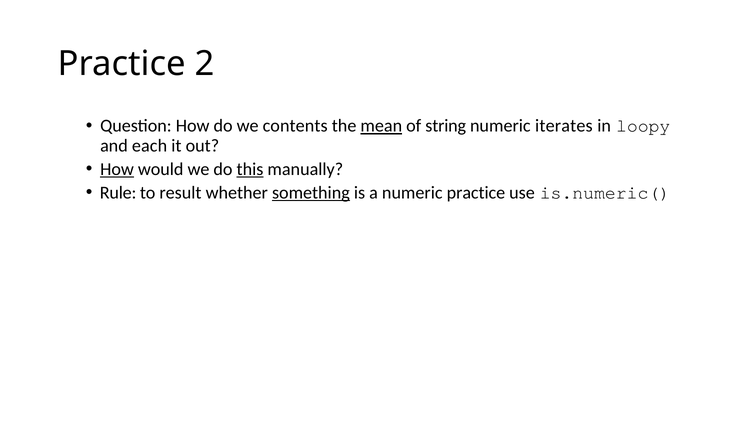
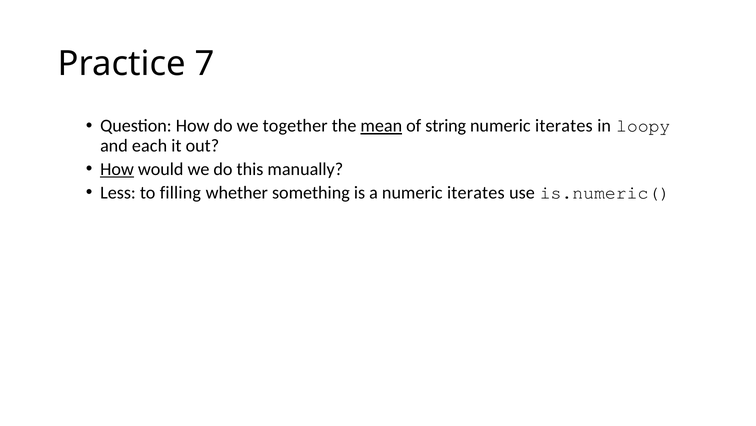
2: 2 -> 7
contents: contents -> together
this underline: present -> none
Rule: Rule -> Less
result: result -> filling
something underline: present -> none
a numeric practice: practice -> iterates
